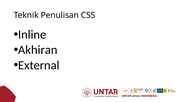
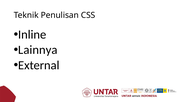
Akhiran: Akhiran -> Lainnya
